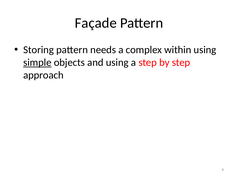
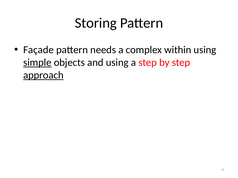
Façade: Façade -> Storing
Storing: Storing -> Façade
approach underline: none -> present
